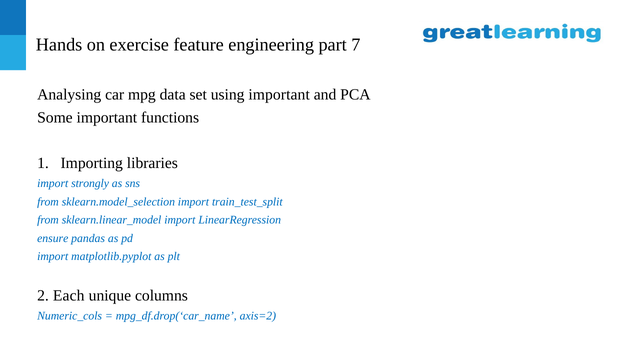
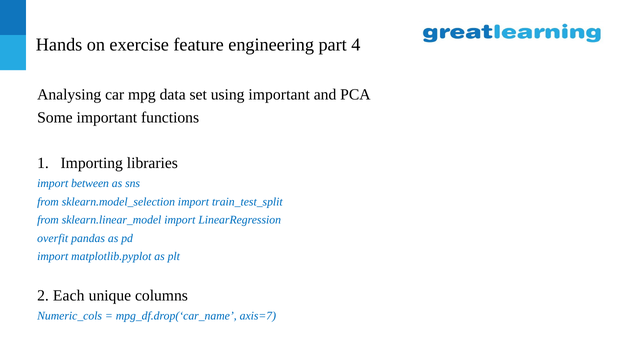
7: 7 -> 4
strongly: strongly -> between
ensure: ensure -> overfit
axis=2: axis=2 -> axis=7
